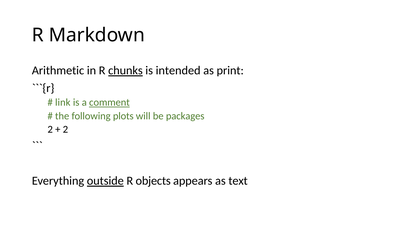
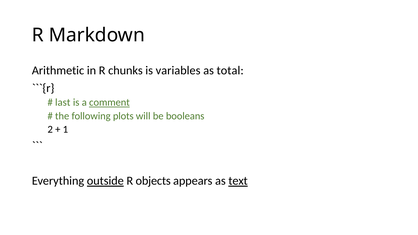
chunks underline: present -> none
intended: intended -> variables
print: print -> total
link: link -> last
packages: packages -> booleans
2 at (65, 129): 2 -> 1
text underline: none -> present
